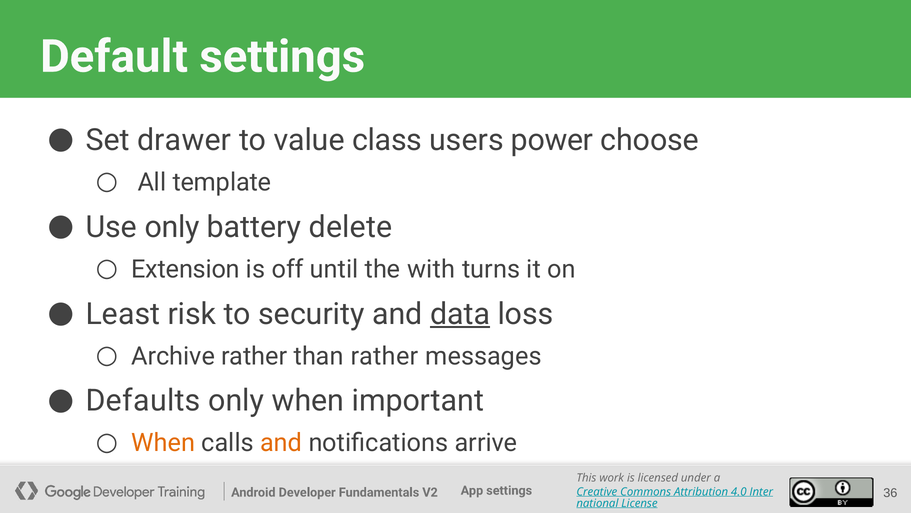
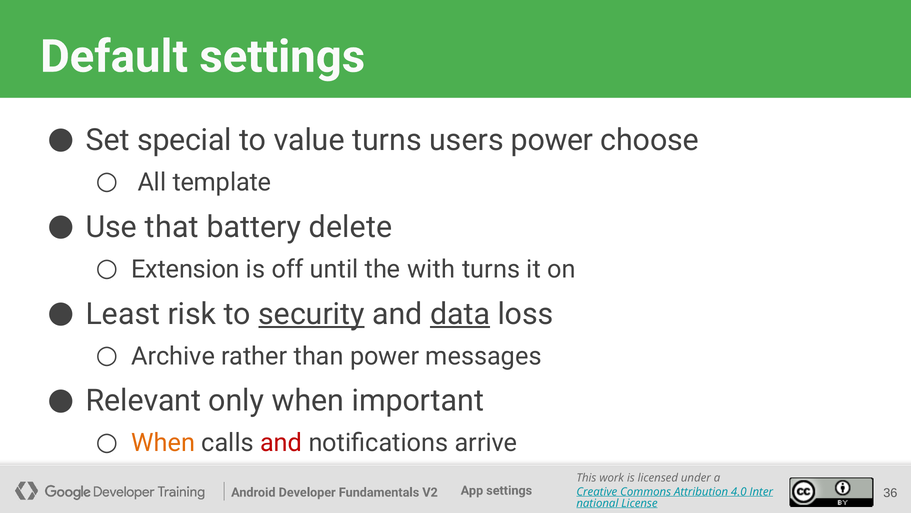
drawer: drawer -> special
value class: class -> turns
Use only: only -> that
security underline: none -> present
than rather: rather -> power
Defaults: Defaults -> Relevant
and at (281, 443) colour: orange -> red
